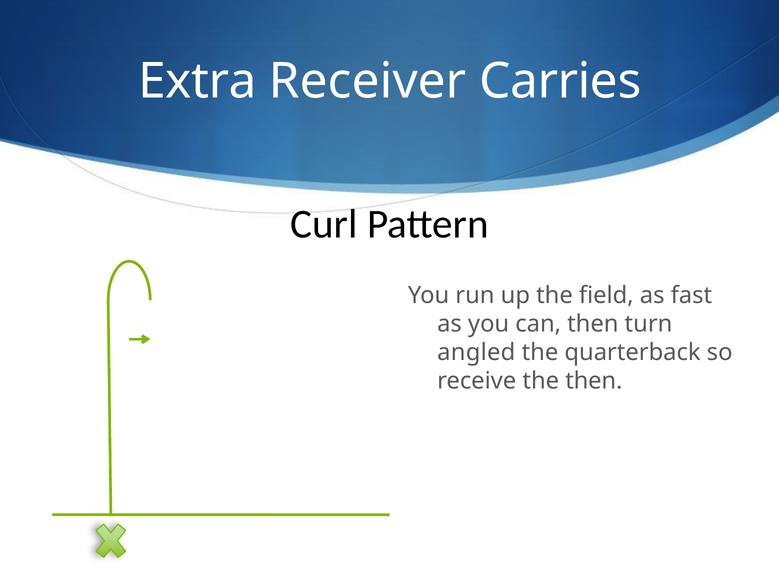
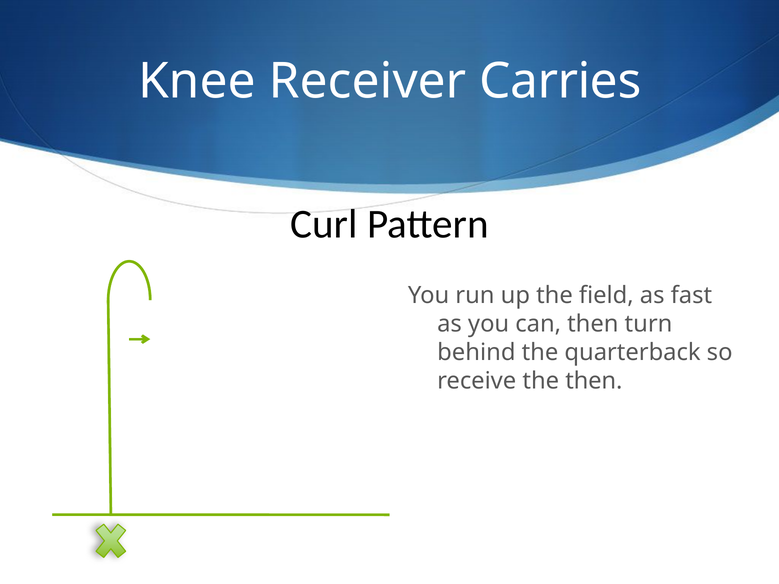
Extra: Extra -> Knee
angled: angled -> behind
